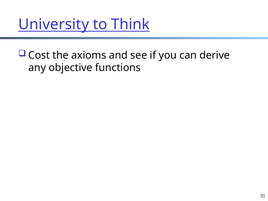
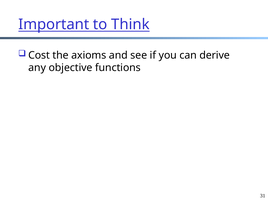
University: University -> Important
